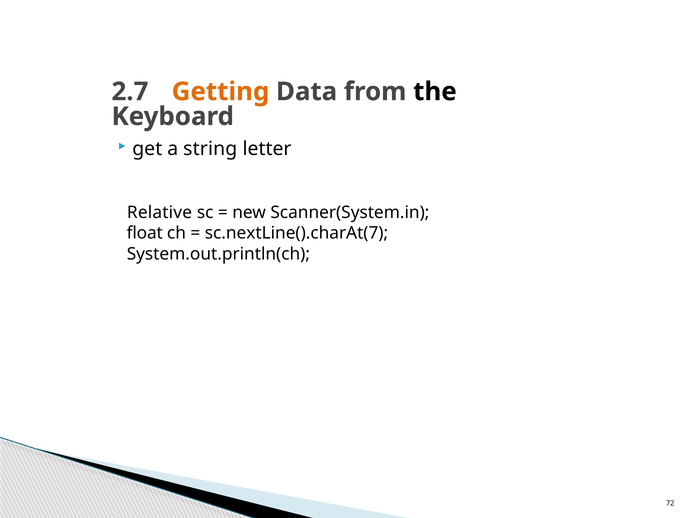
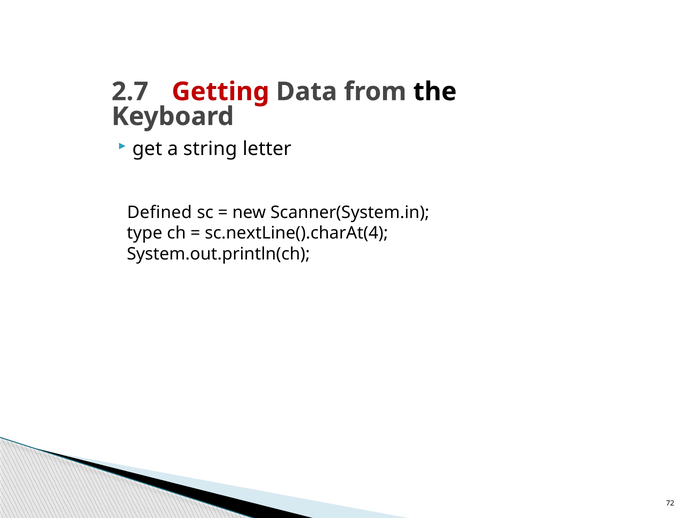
Getting colour: orange -> red
Relative: Relative -> Defined
float: float -> type
sc.nextLine().charAt(7: sc.nextLine().charAt(7 -> sc.nextLine().charAt(4
